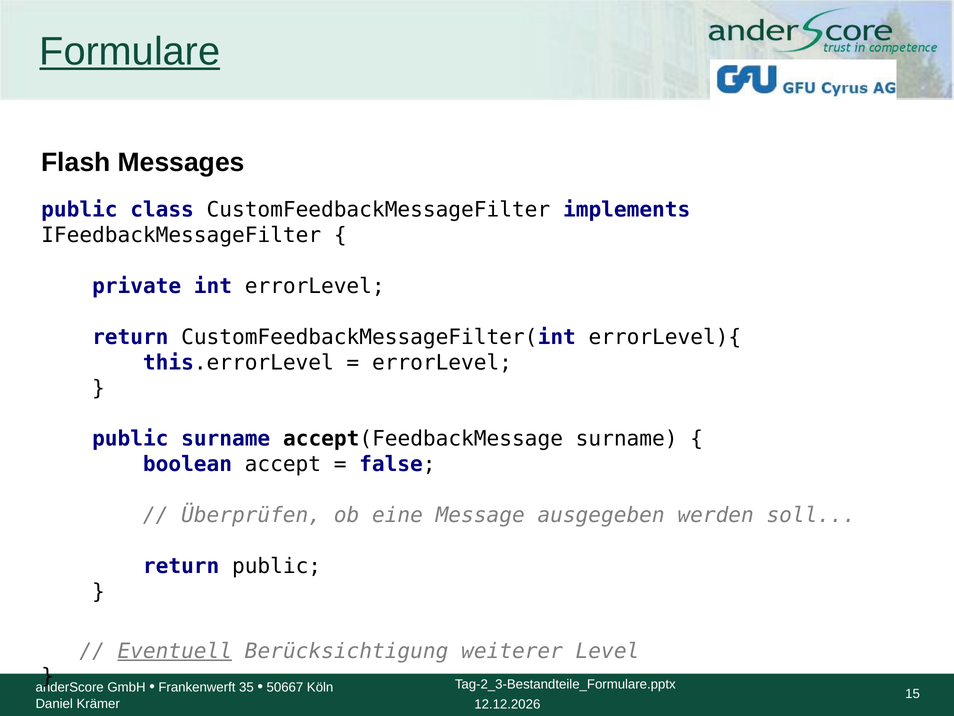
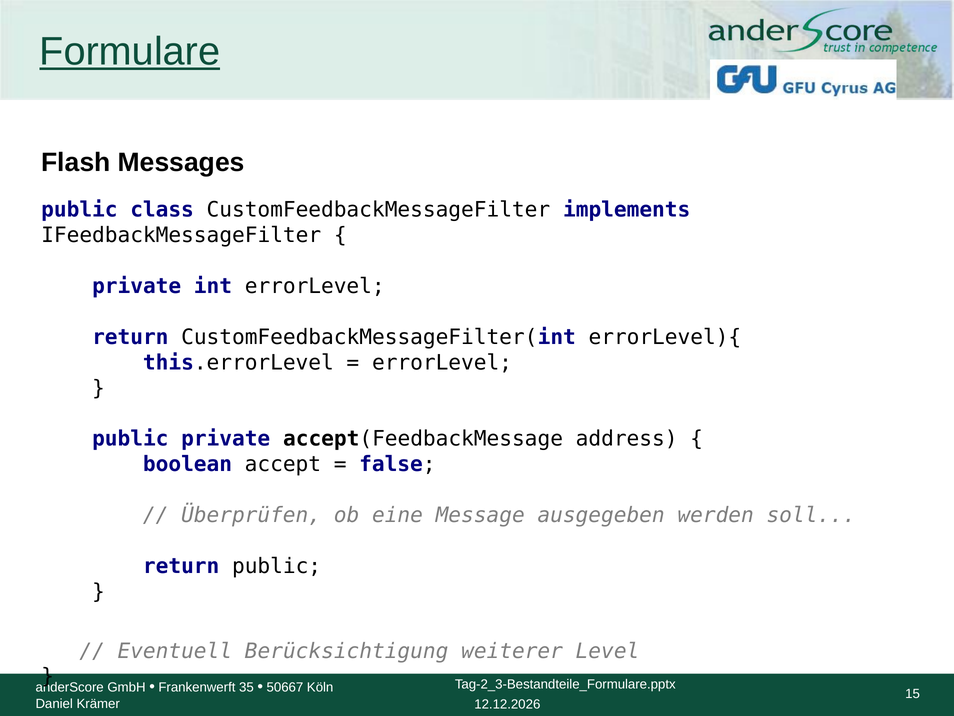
public surname: surname -> private
accept(FeedbackMessage surname: surname -> address
Eventuell underline: present -> none
